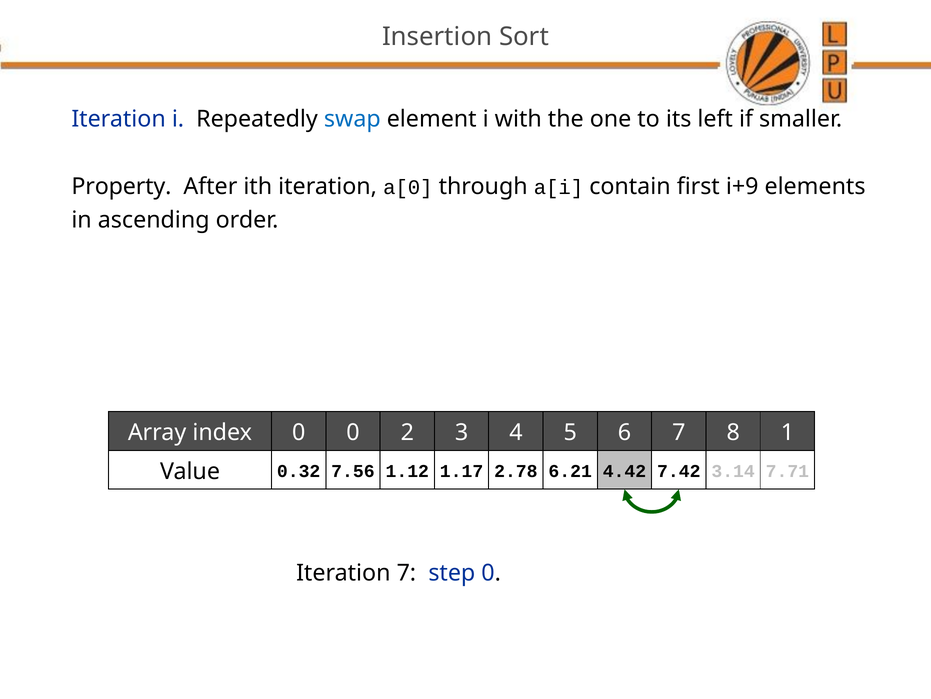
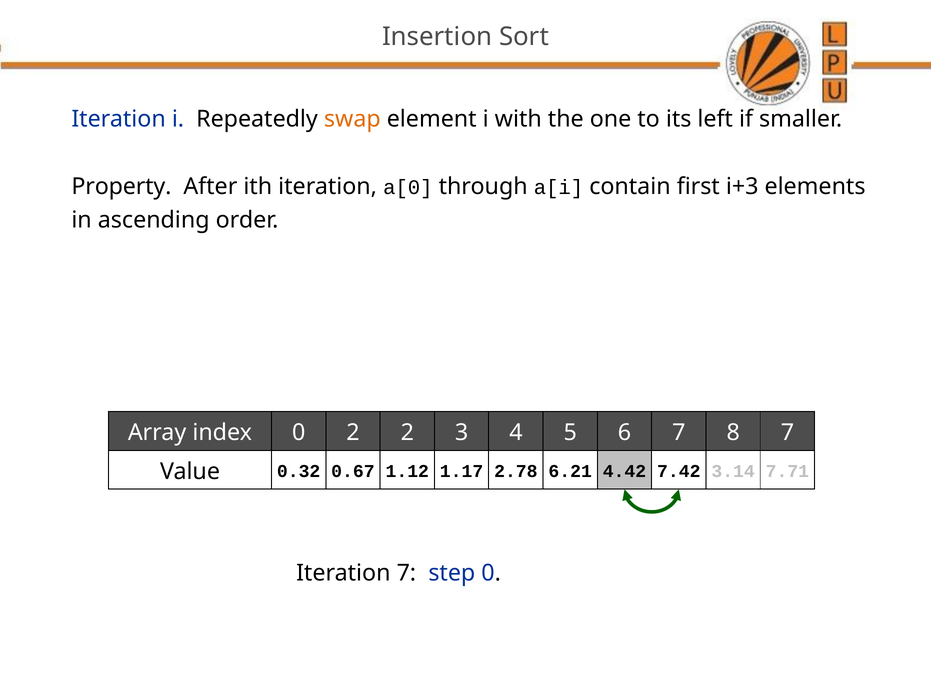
swap colour: blue -> orange
i+9: i+9 -> i+3
0 0: 0 -> 2
8 1: 1 -> 7
7.56: 7.56 -> 0.67
